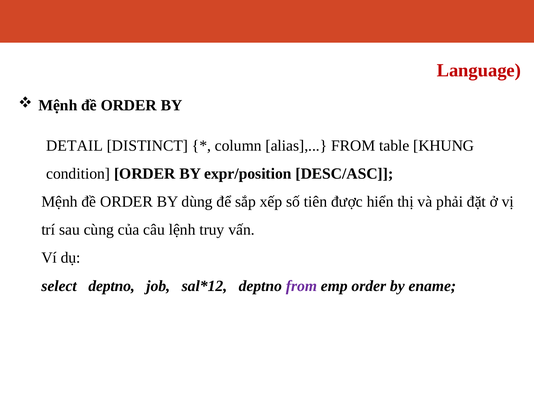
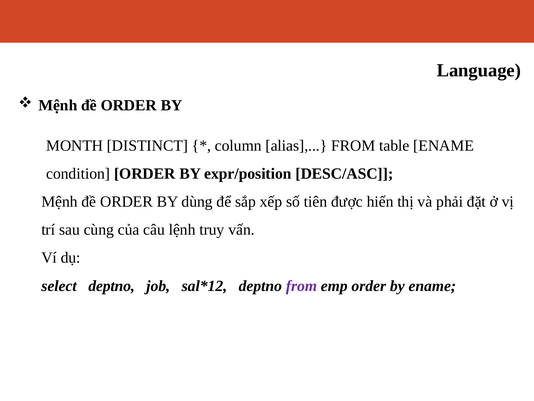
Language colour: red -> black
DETAIL: DETAIL -> MONTH
table KHUNG: KHUNG -> ENAME
